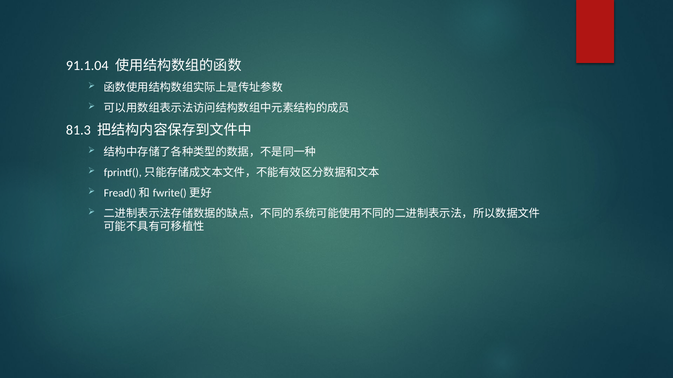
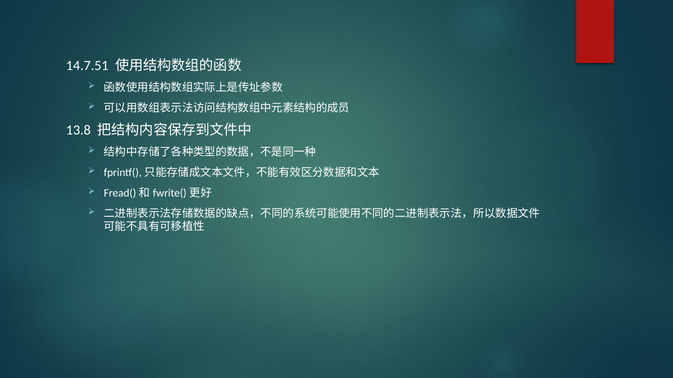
91.1.04: 91.1.04 -> 14.7.51
81.3: 81.3 -> 13.8
